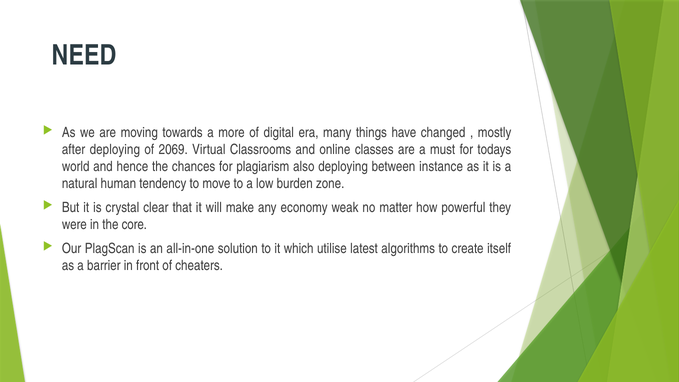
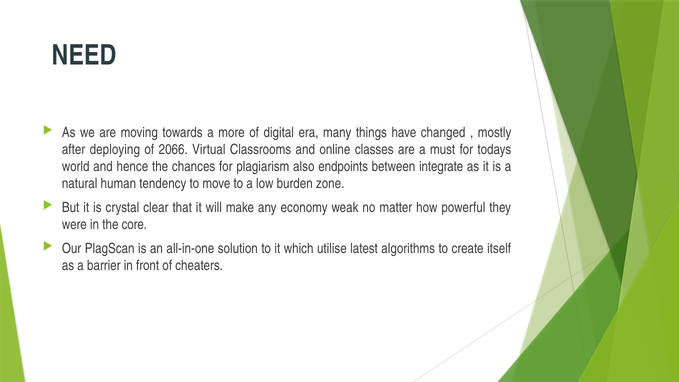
2069: 2069 -> 2066
also deploying: deploying -> endpoints
instance: instance -> integrate
